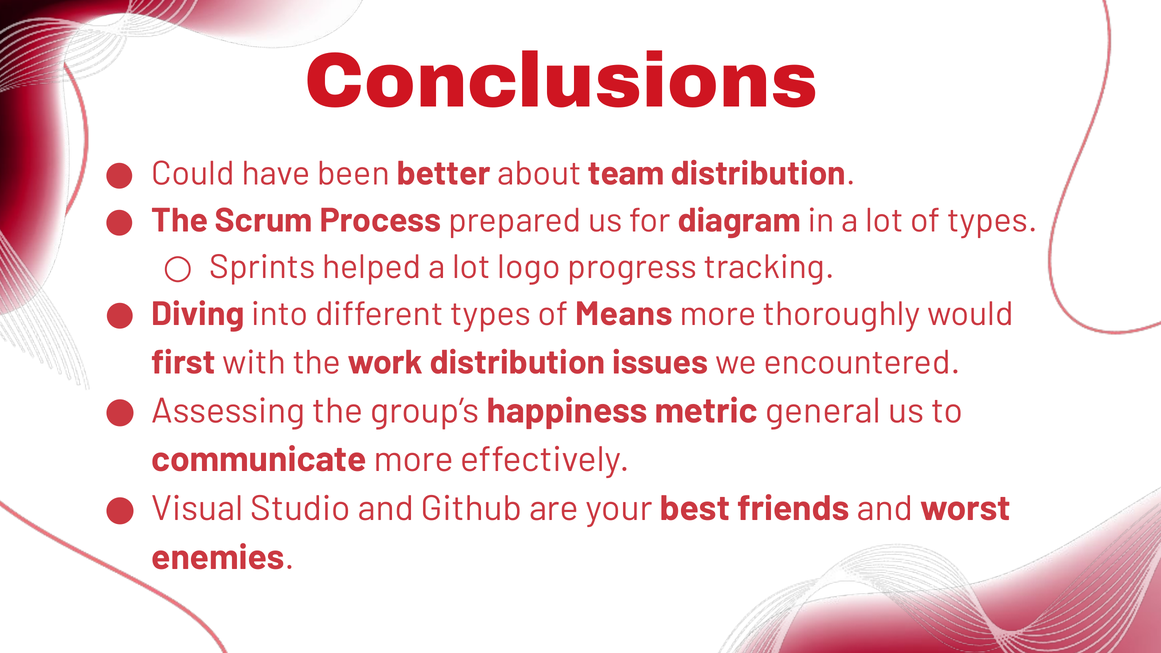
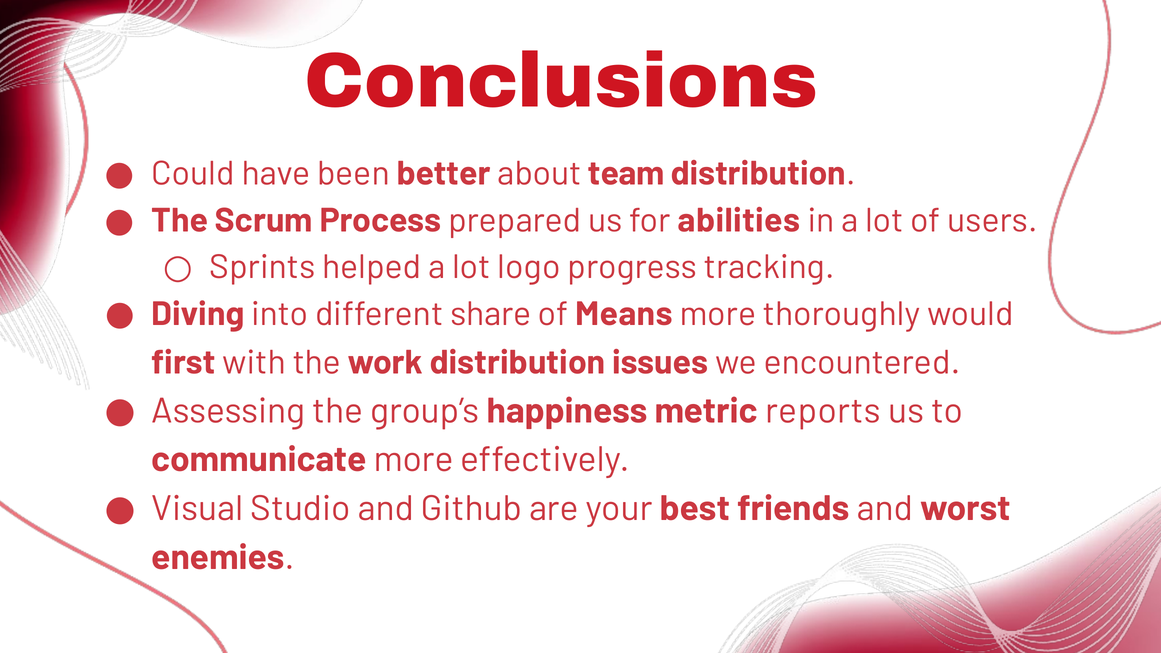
diagram: diagram -> abilities
of types: types -> users
different types: types -> share
general: general -> reports
